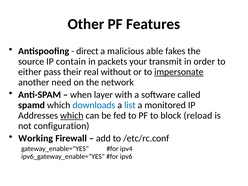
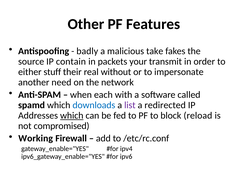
direct: direct -> badly
able: able -> take
pass: pass -> stuff
impersonate underline: present -> none
layer: layer -> each
list colour: blue -> purple
monitored: monitored -> redirected
configuration: configuration -> compromised
